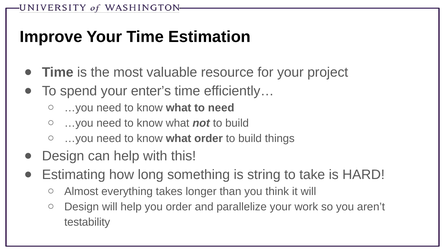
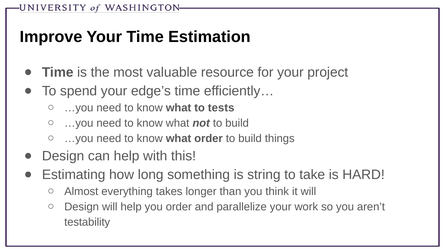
enter’s: enter’s -> edge’s
to need: need -> tests
